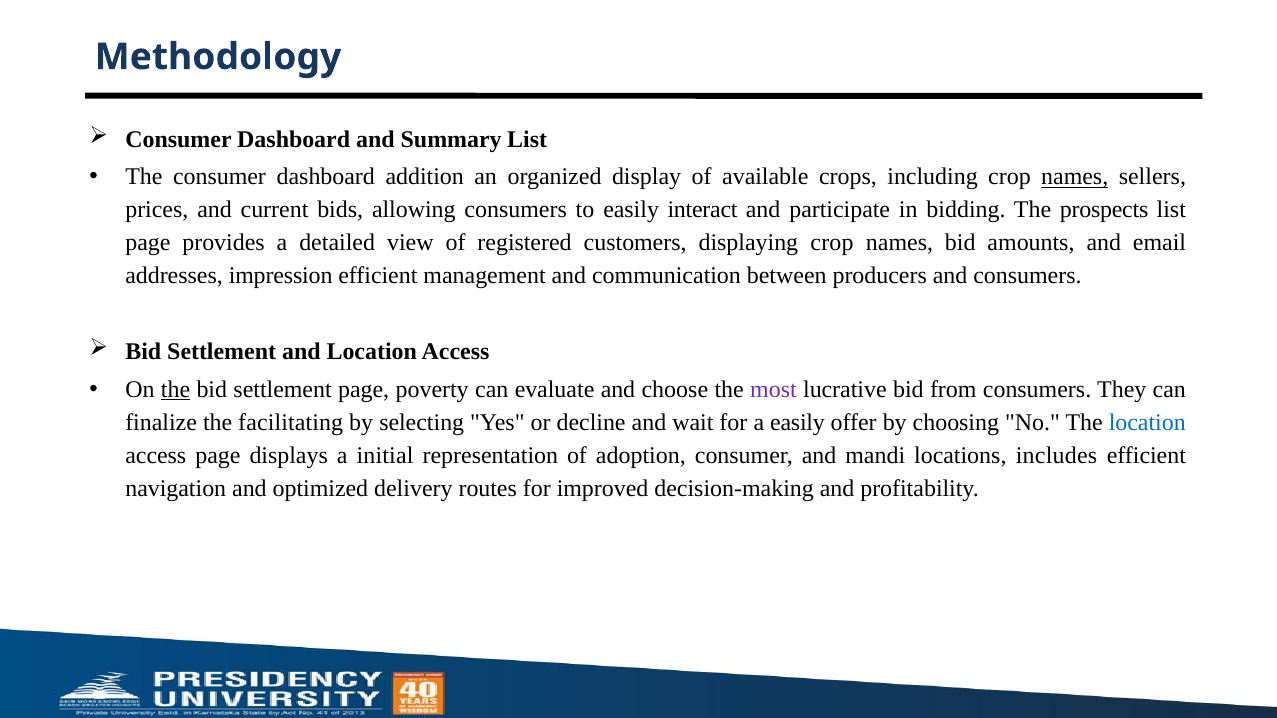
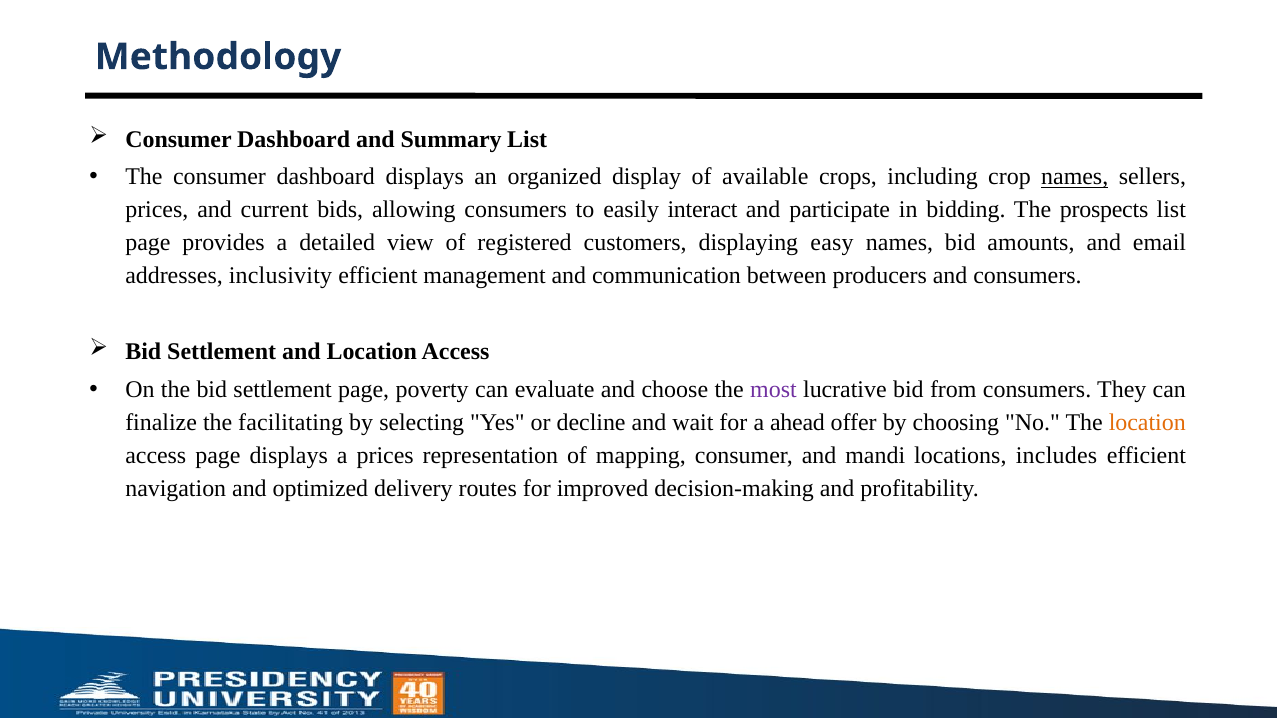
dashboard addition: addition -> displays
displaying crop: crop -> easy
impression: impression -> inclusivity
the at (175, 390) underline: present -> none
a easily: easily -> ahead
location at (1147, 423) colour: blue -> orange
a initial: initial -> prices
adoption: adoption -> mapping
